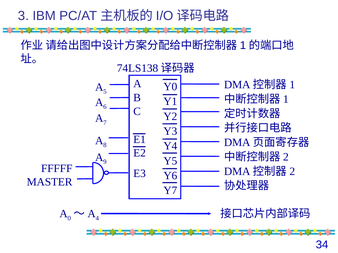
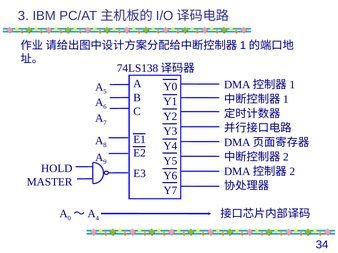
FFFFF: FFFFF -> HOLD
